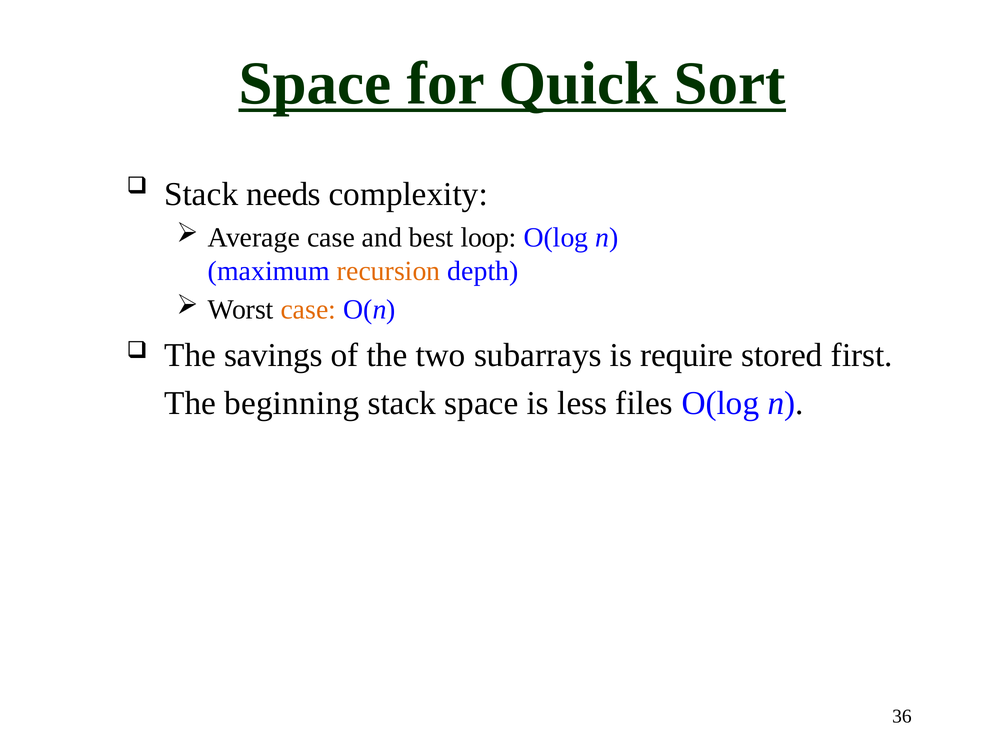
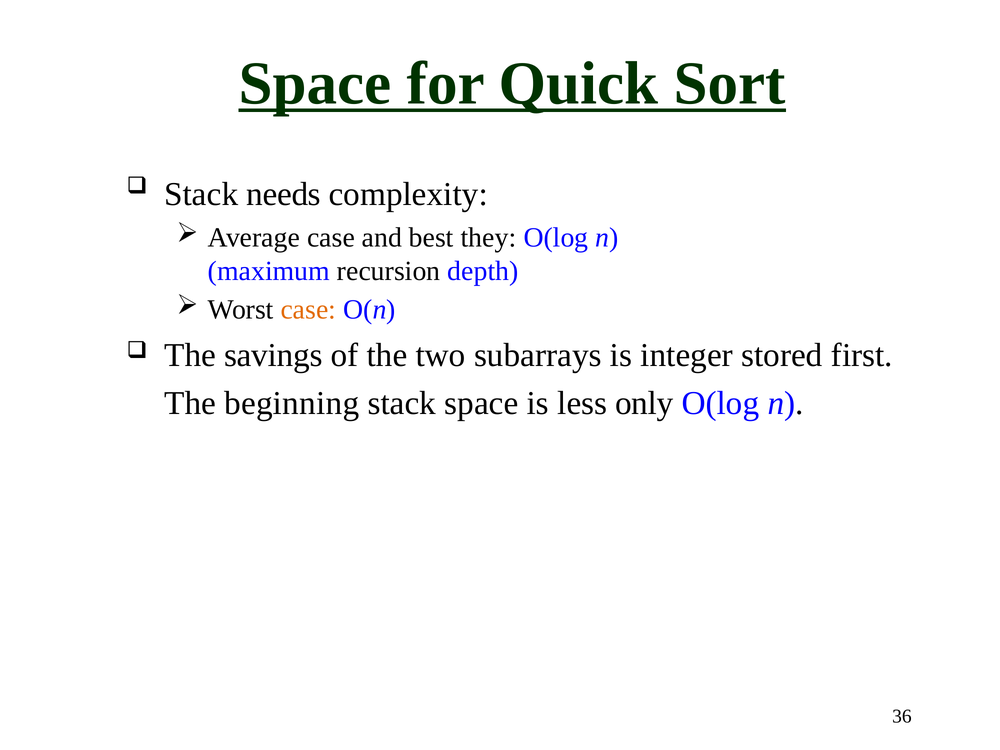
loop: loop -> they
recursion colour: orange -> black
require: require -> integer
files: files -> only
